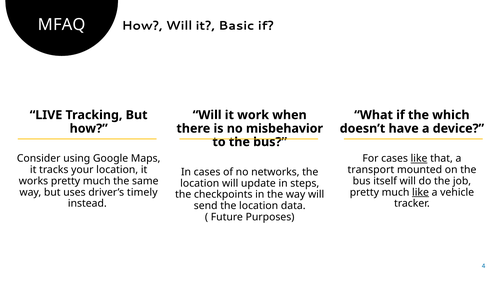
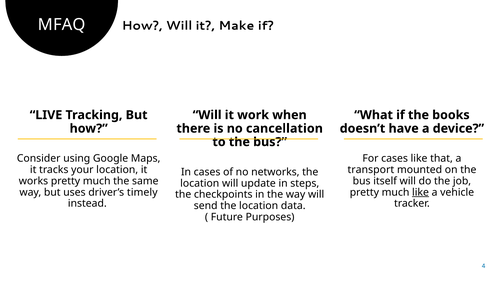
Basic: Basic -> Make
which: which -> books
misbehavior: misbehavior -> cancellation
like at (419, 159) underline: present -> none
